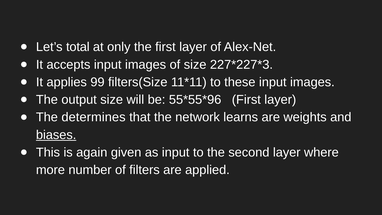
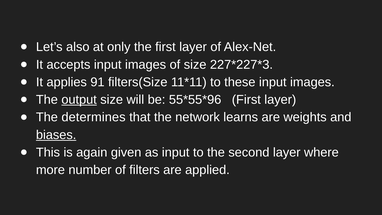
total: total -> also
99: 99 -> 91
output underline: none -> present
